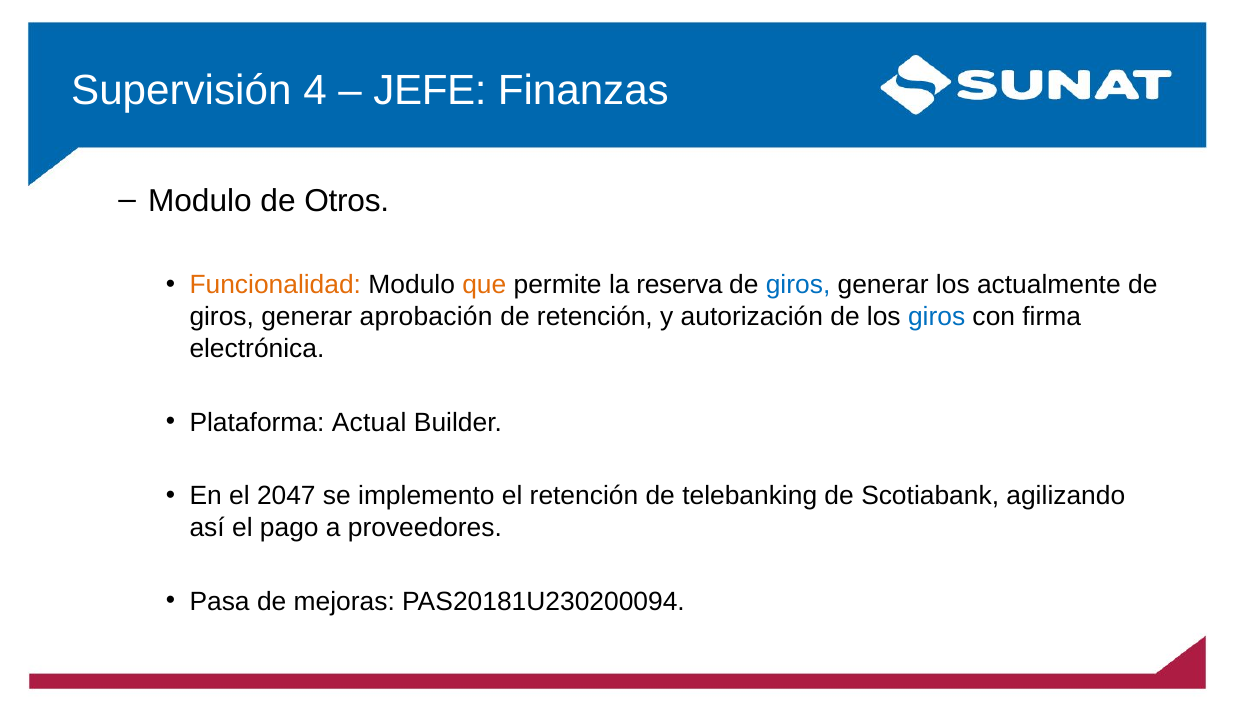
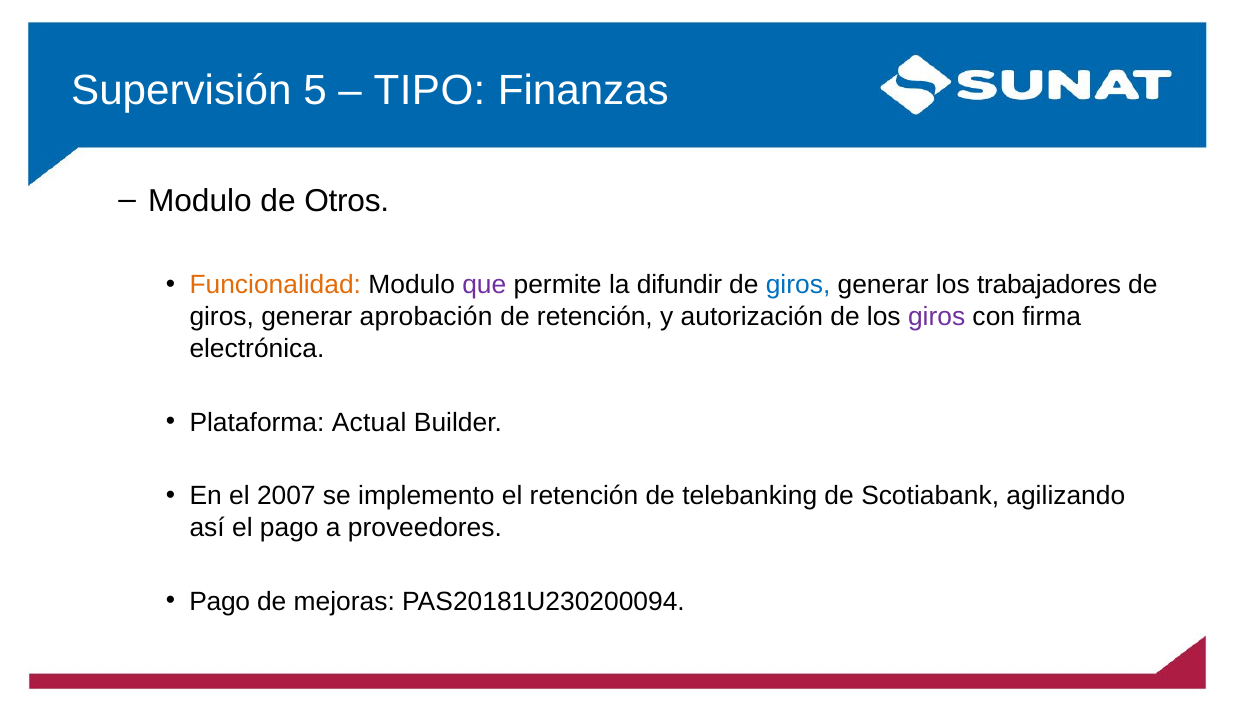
4: 4 -> 5
JEFE: JEFE -> TIPO
que colour: orange -> purple
reserva: reserva -> difundir
actualmente: actualmente -> trabajadores
giros at (937, 317) colour: blue -> purple
2047: 2047 -> 2007
Pasa at (220, 601): Pasa -> Pago
